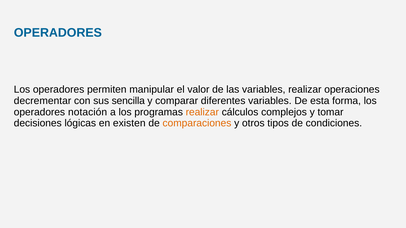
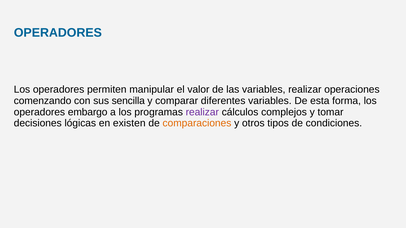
decrementar: decrementar -> comenzando
notación: notación -> embargo
realizar at (202, 112) colour: orange -> purple
